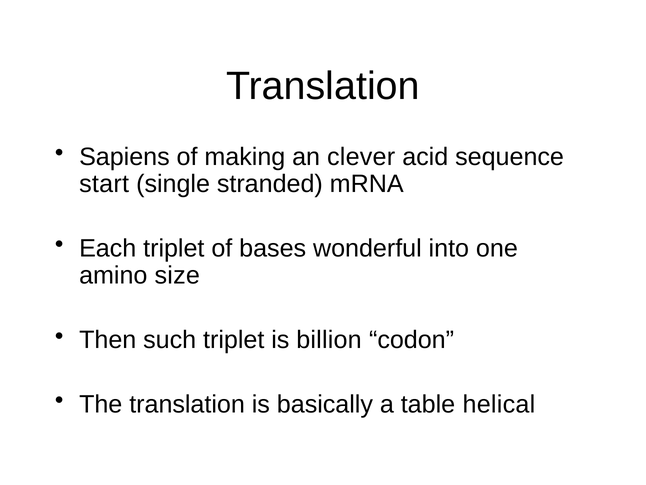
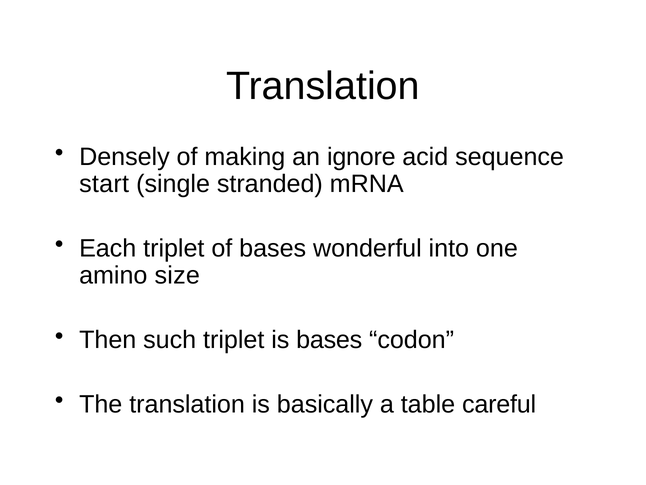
Sapiens: Sapiens -> Densely
clever: clever -> ignore
is billion: billion -> bases
helical: helical -> careful
